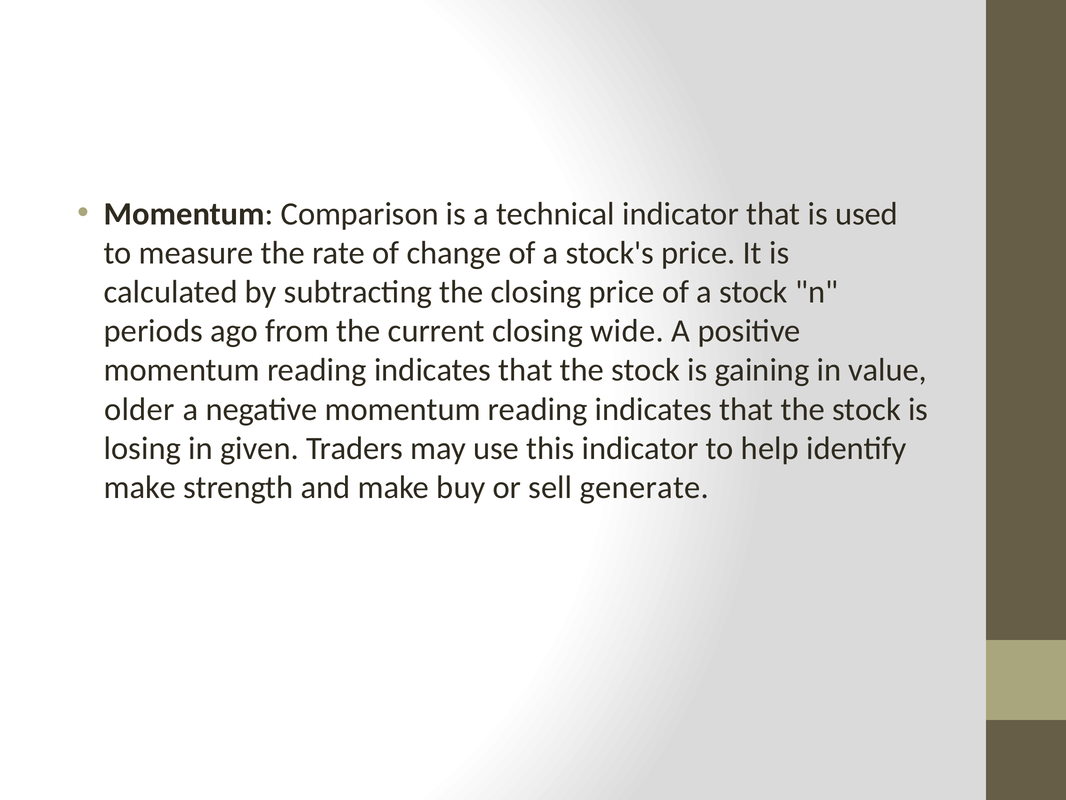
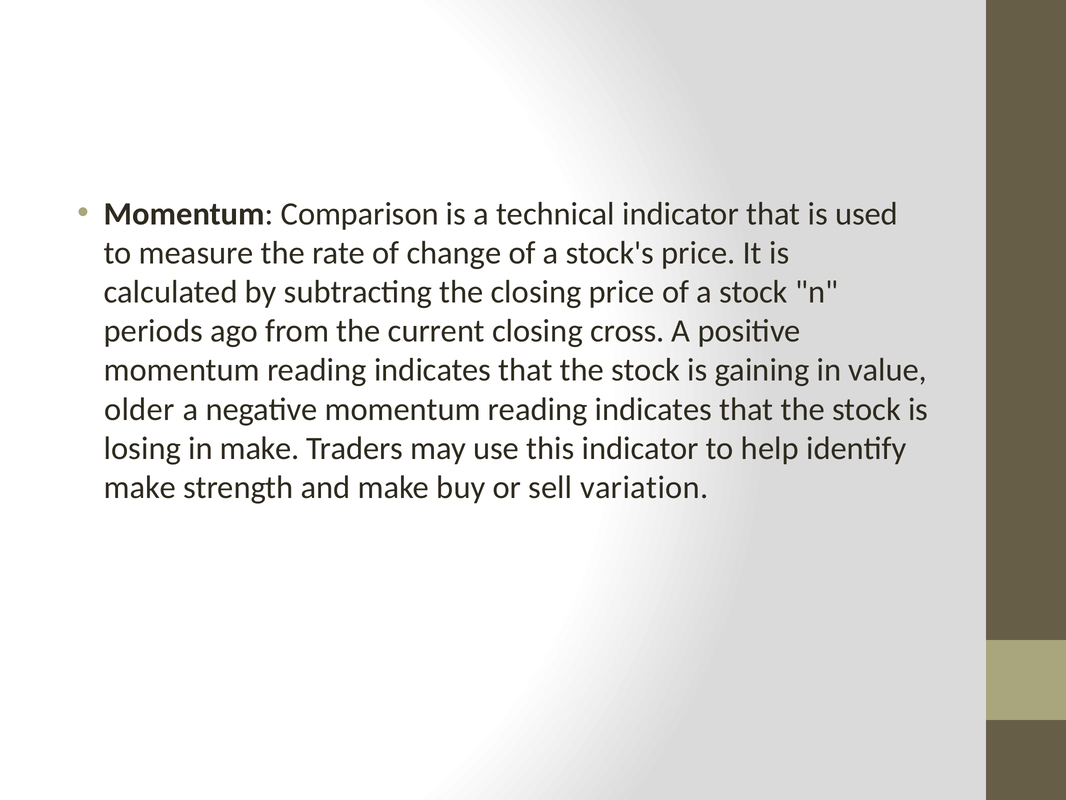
wide: wide -> cross
in given: given -> make
generate: generate -> variation
